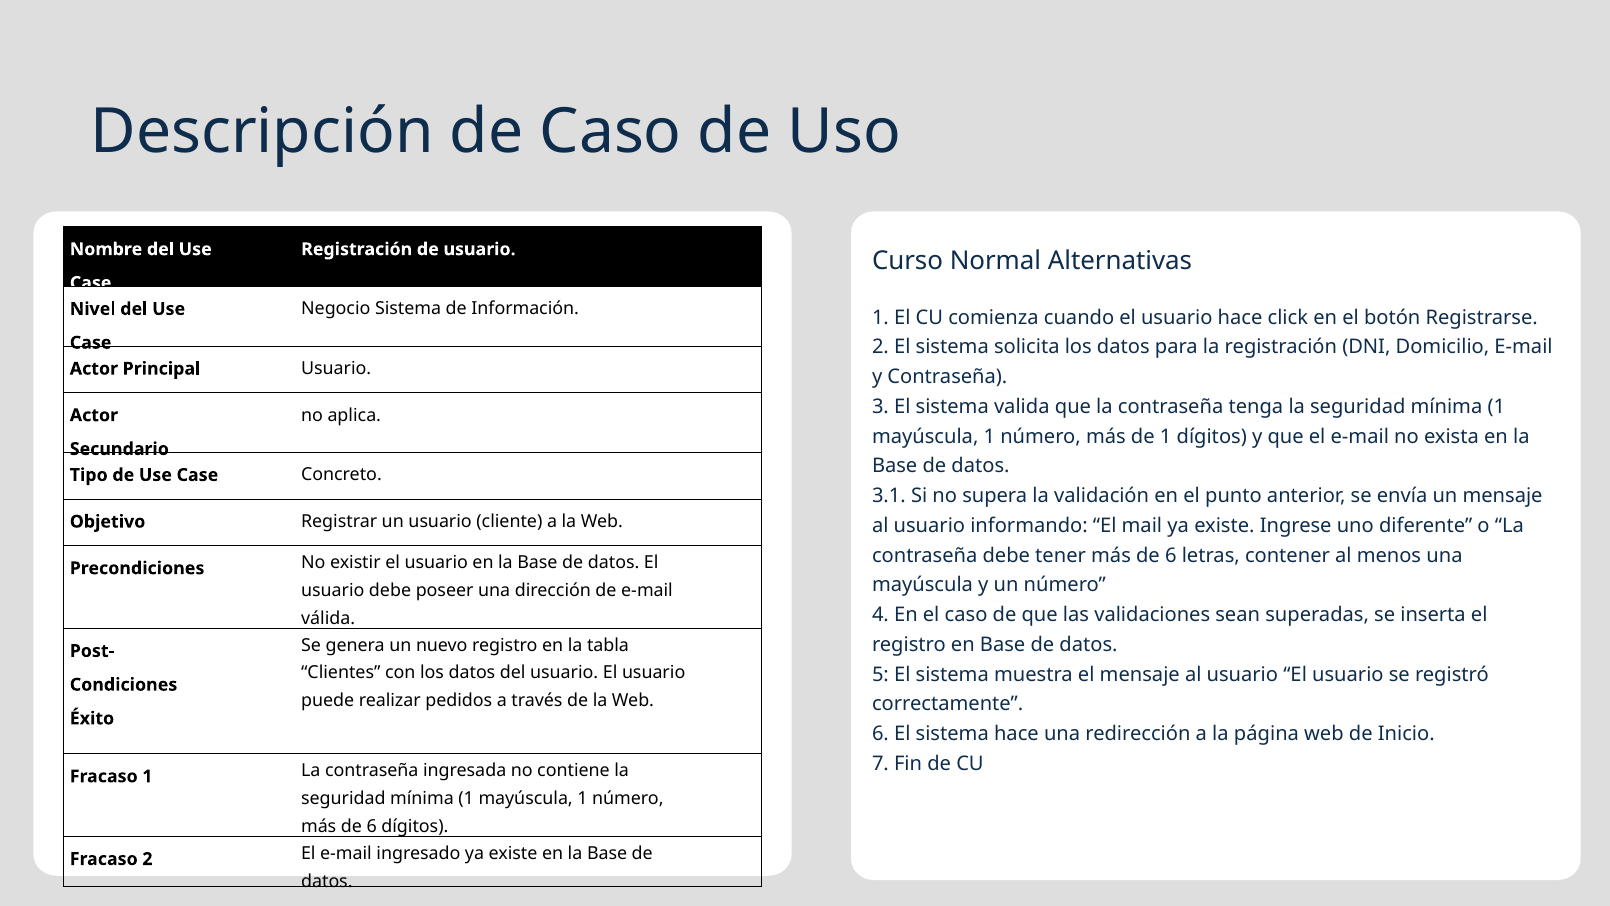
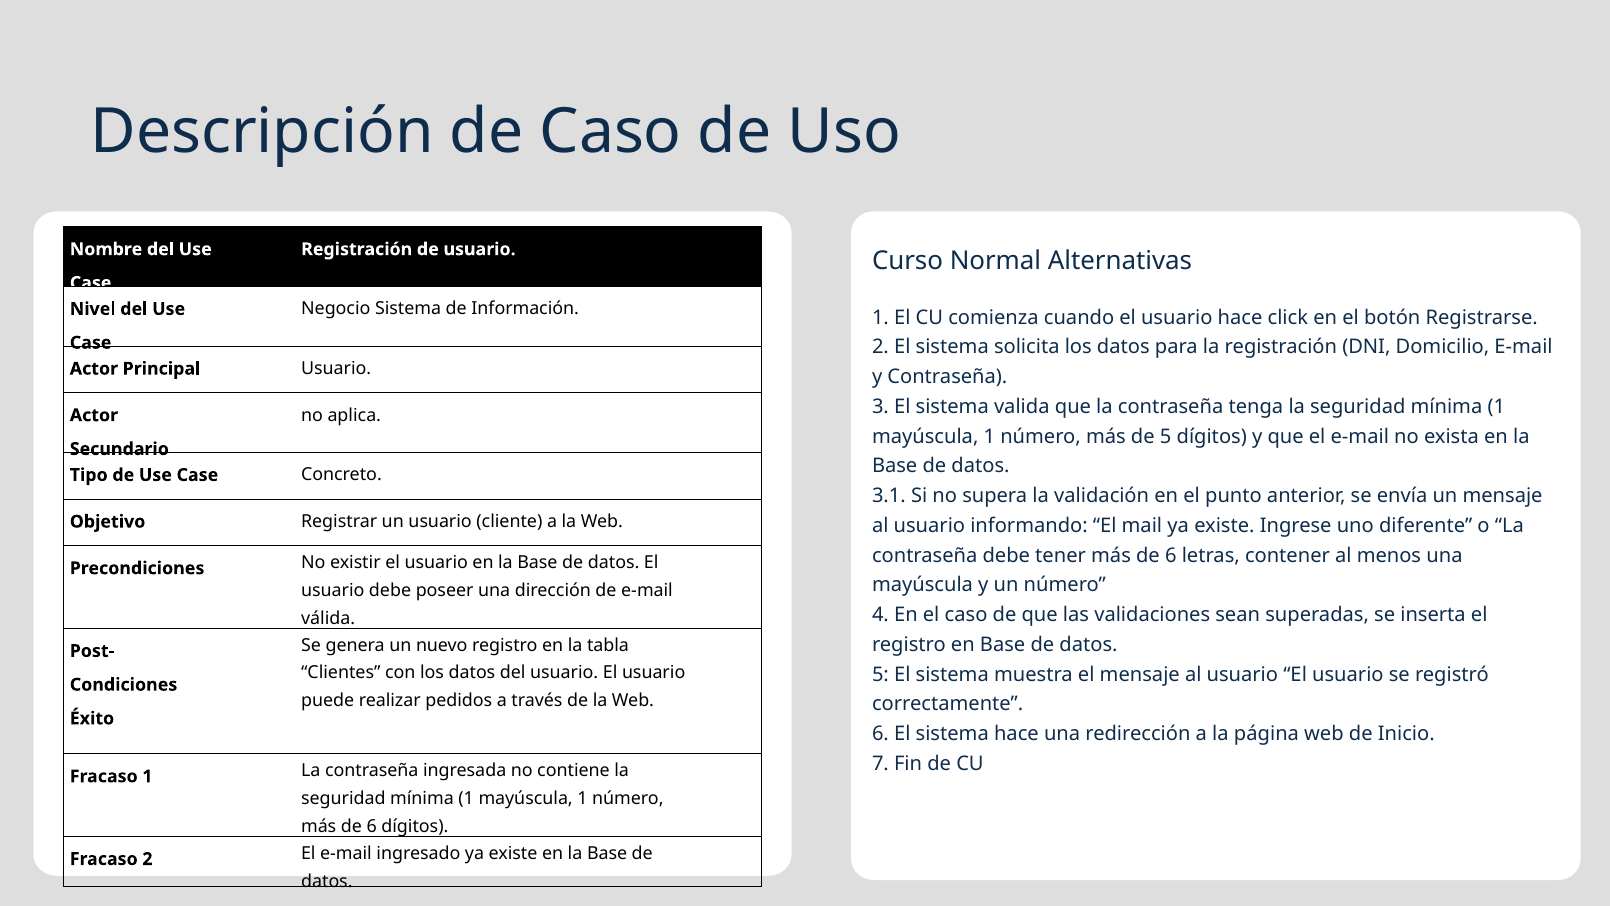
de 1: 1 -> 5
